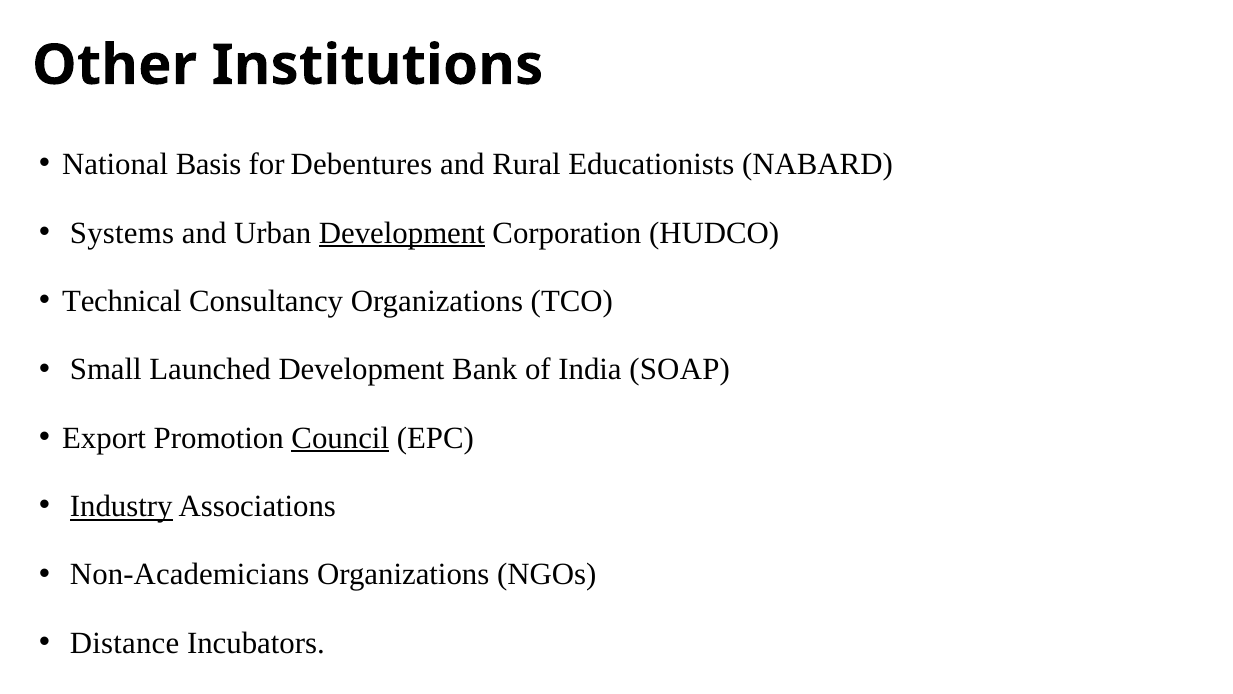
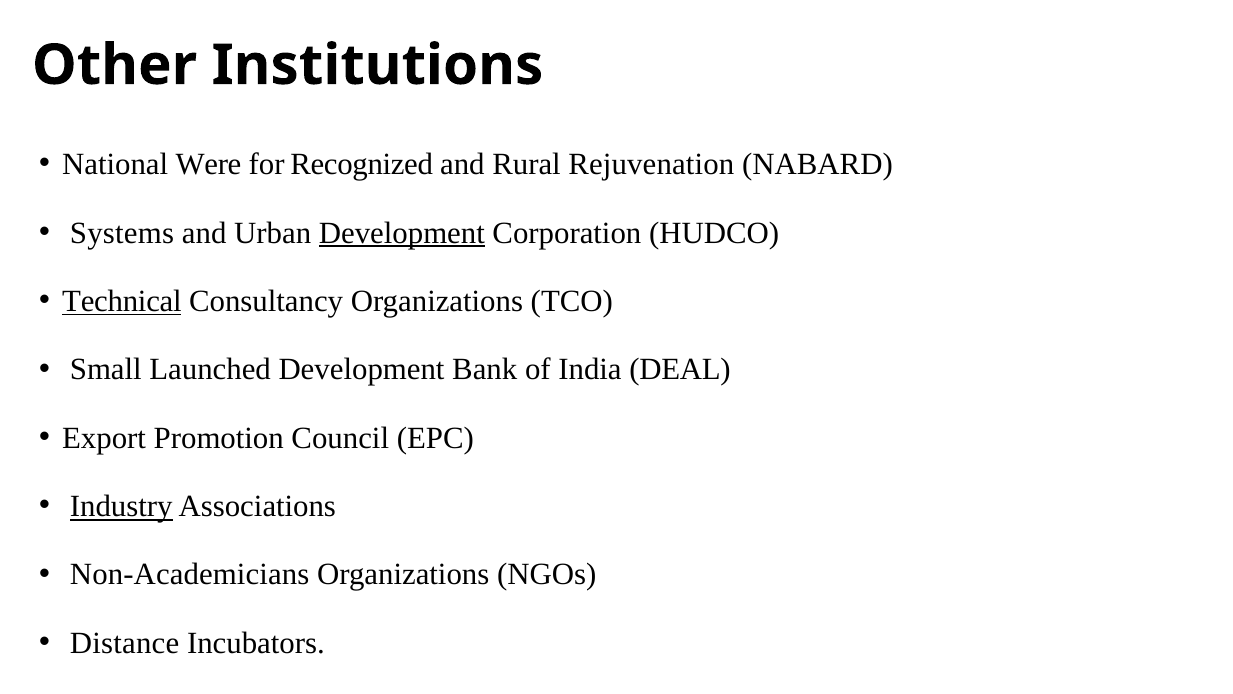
Basis: Basis -> Were
Debentures: Debentures -> Recognized
Educationists: Educationists -> Rejuvenation
Technical underline: none -> present
SOAP: SOAP -> DEAL
Council underline: present -> none
